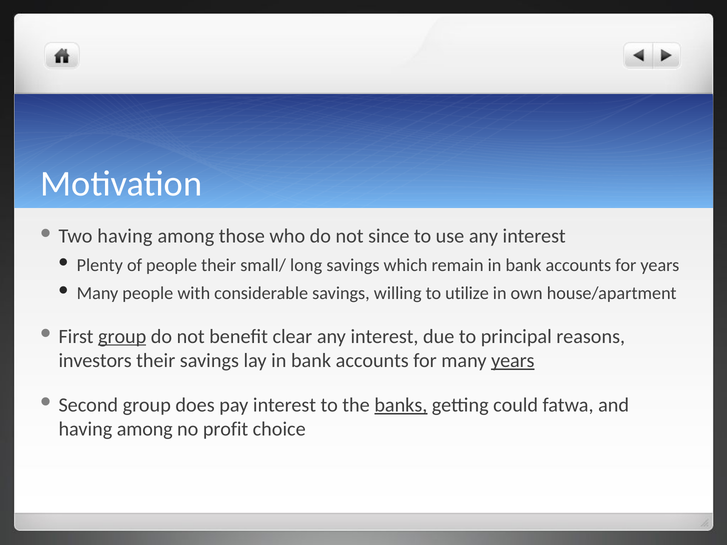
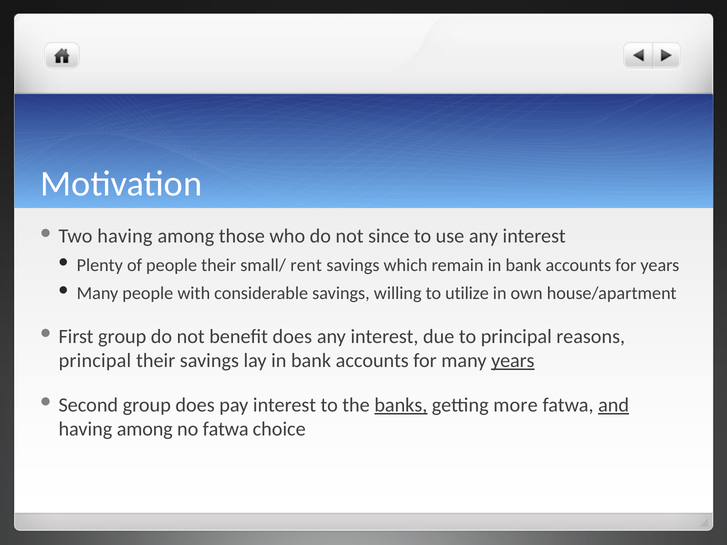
long: long -> rent
group at (122, 337) underline: present -> none
benefit clear: clear -> does
investors at (95, 361): investors -> principal
could: could -> more
and underline: none -> present
no profit: profit -> fatwa
